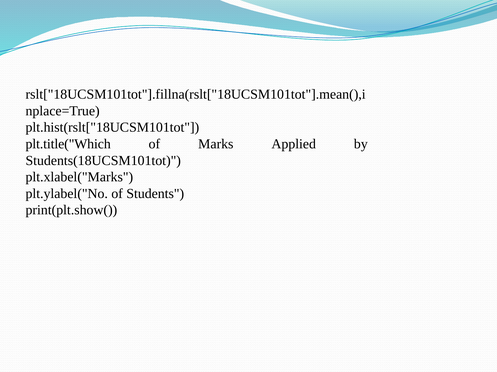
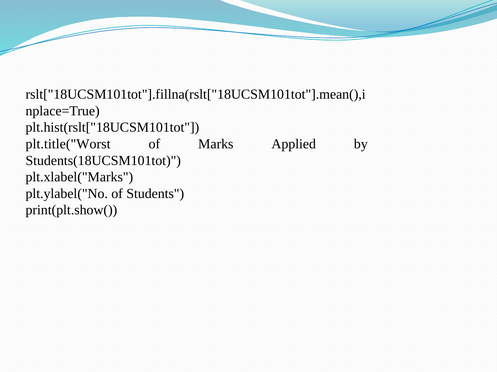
plt.title("Which: plt.title("Which -> plt.title("Worst
